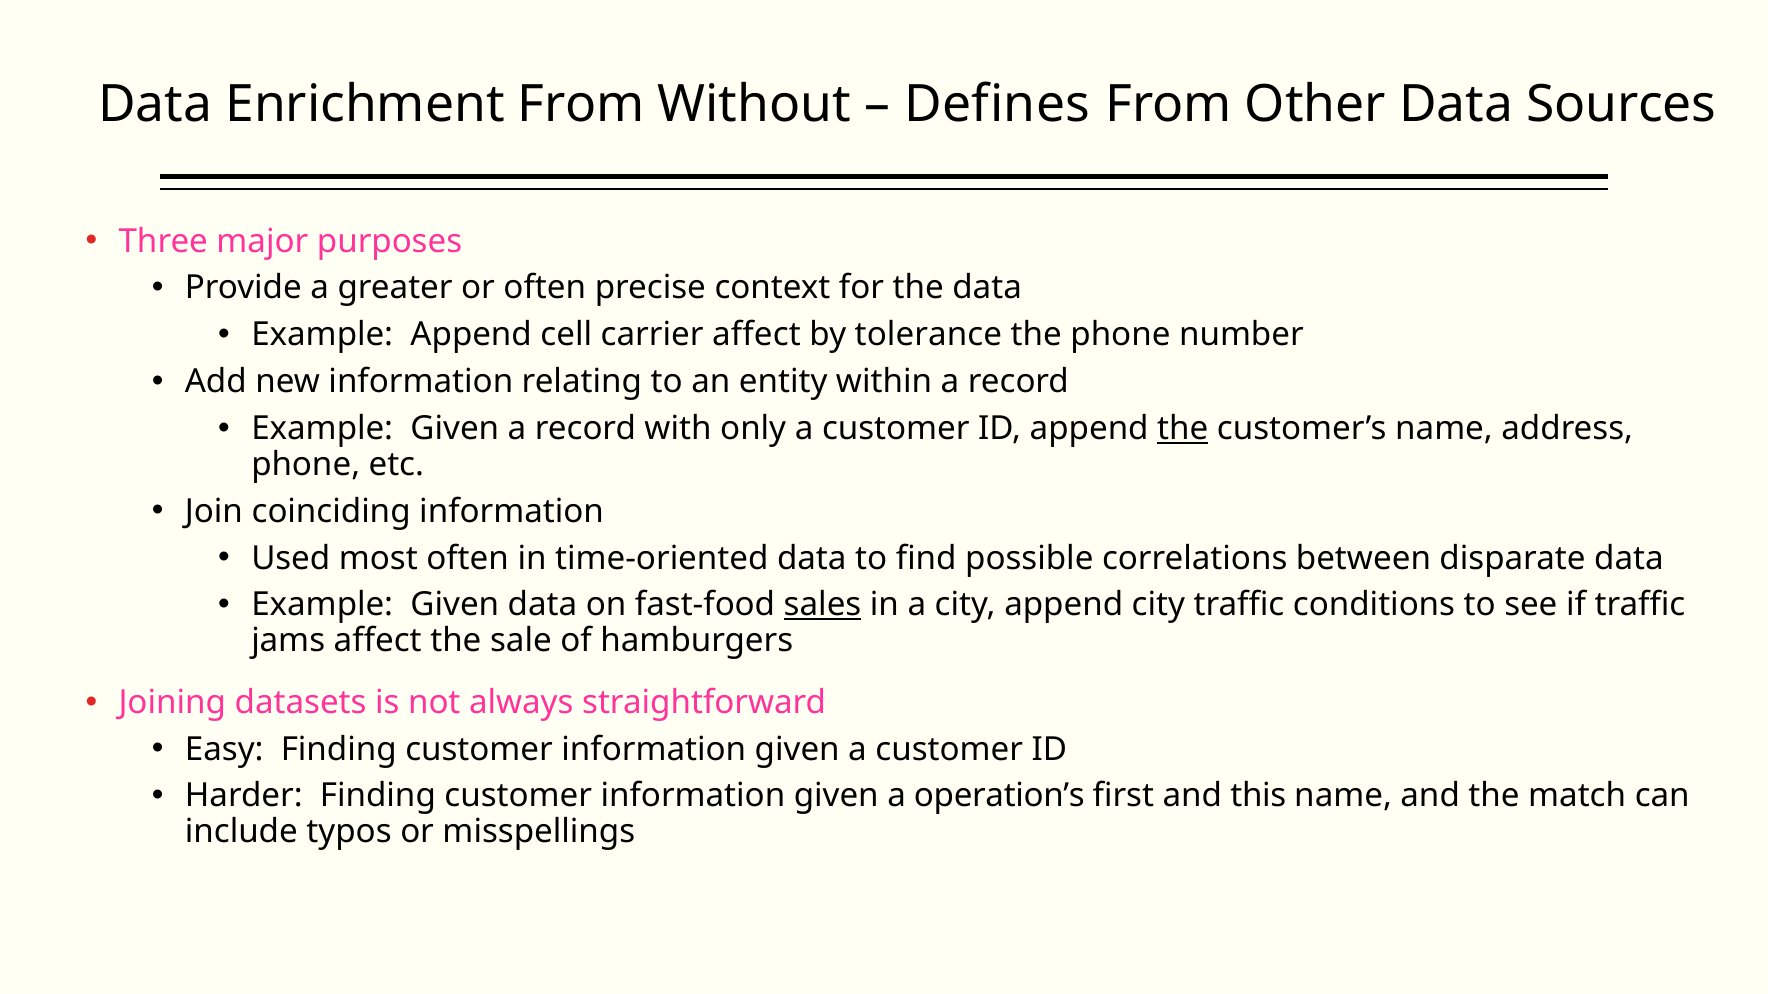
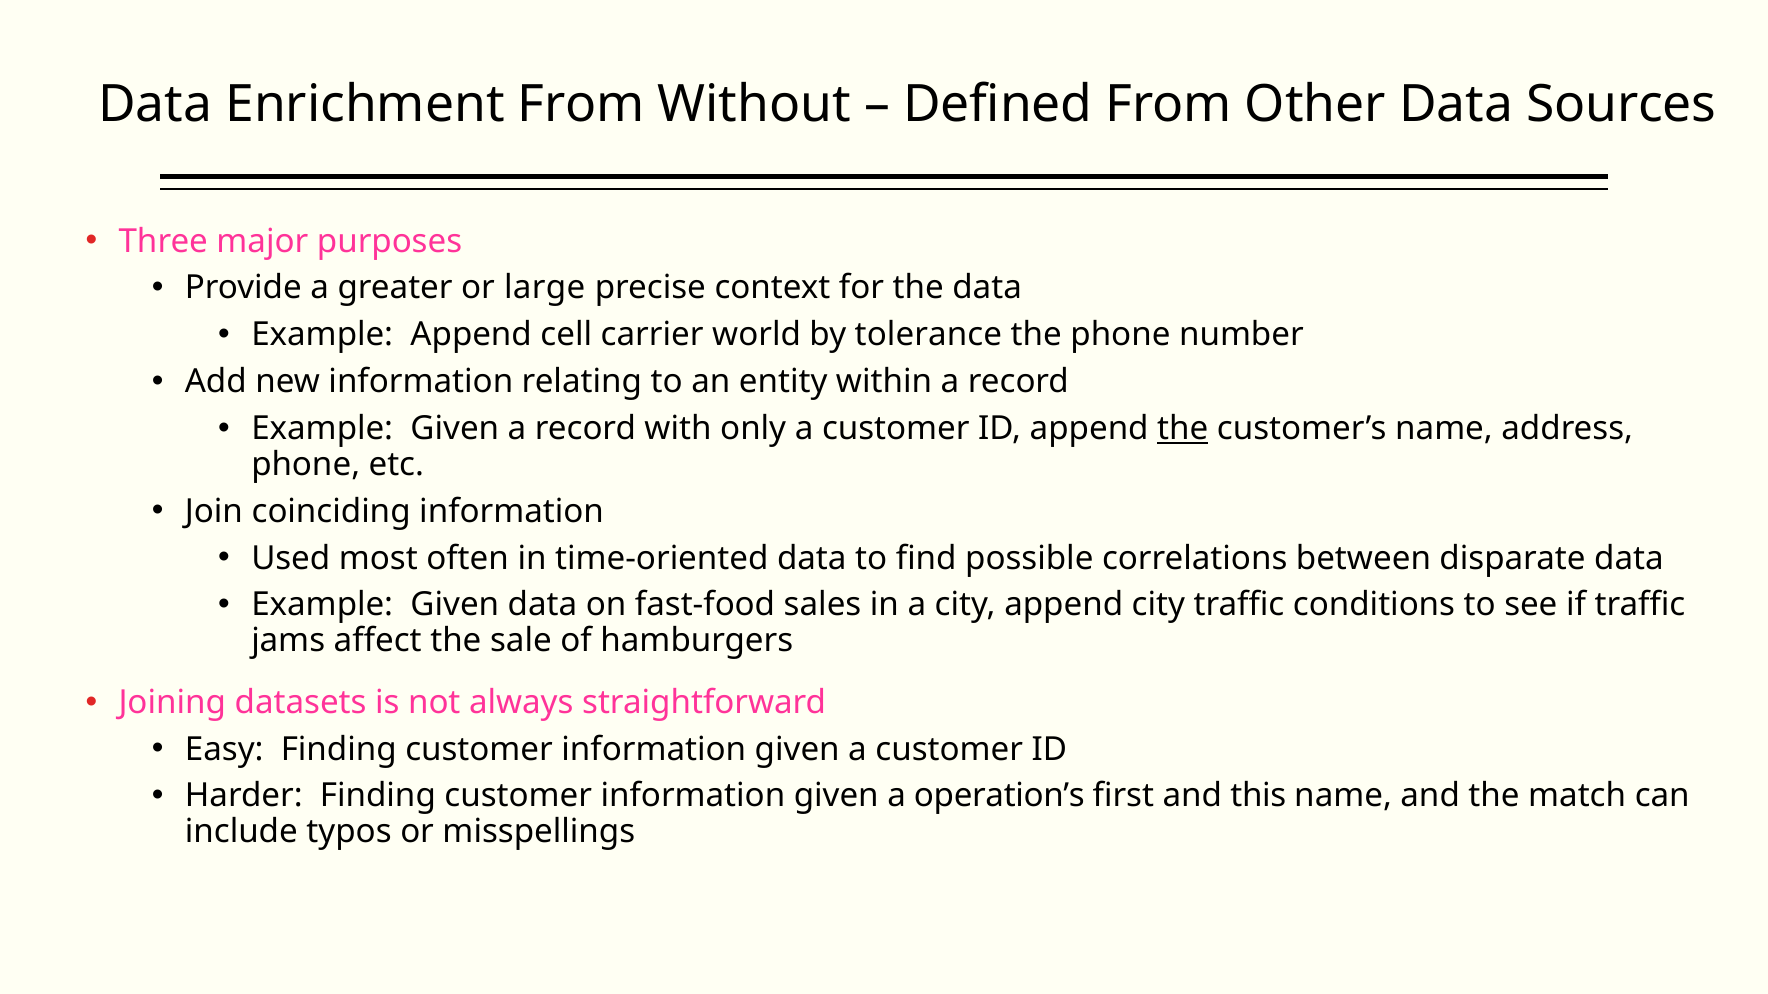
Defines: Defines -> Defined
or often: often -> large
carrier affect: affect -> world
sales underline: present -> none
